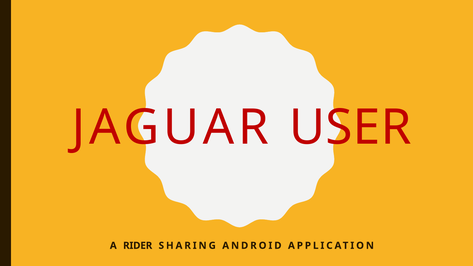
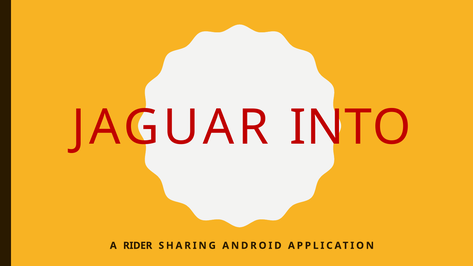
USER: USER -> INTO
